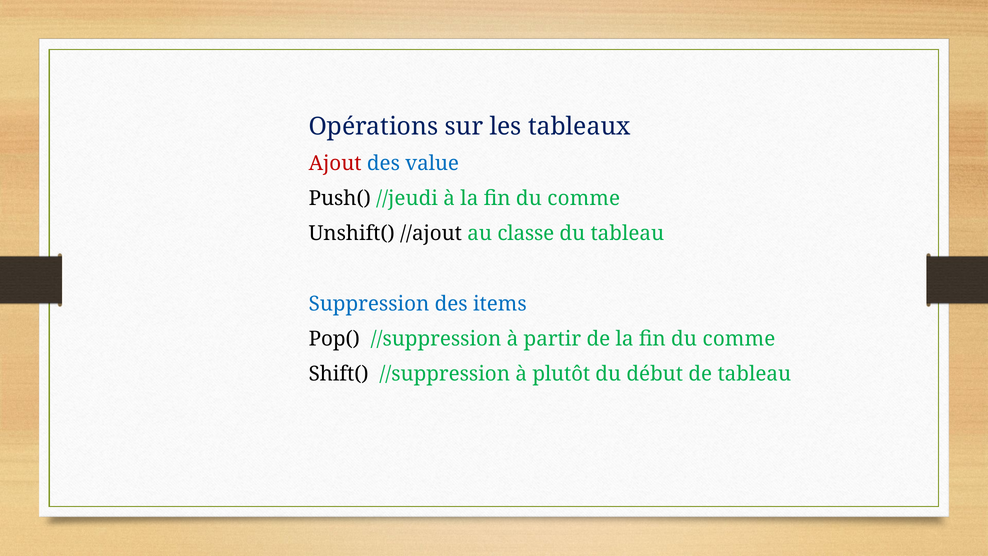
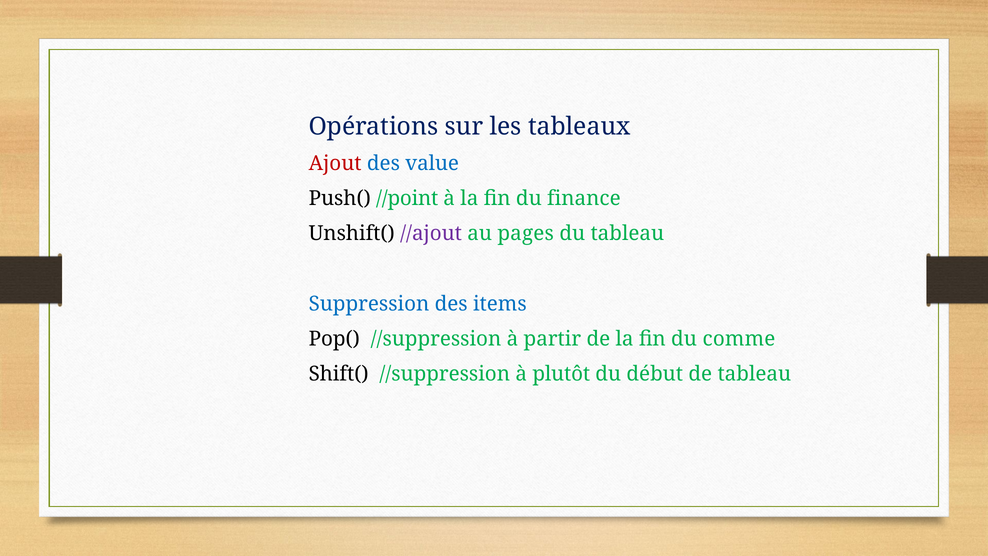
//jeudi: //jeudi -> //point
comme at (584, 199): comme -> finance
//ajout colour: black -> purple
classe: classe -> pages
